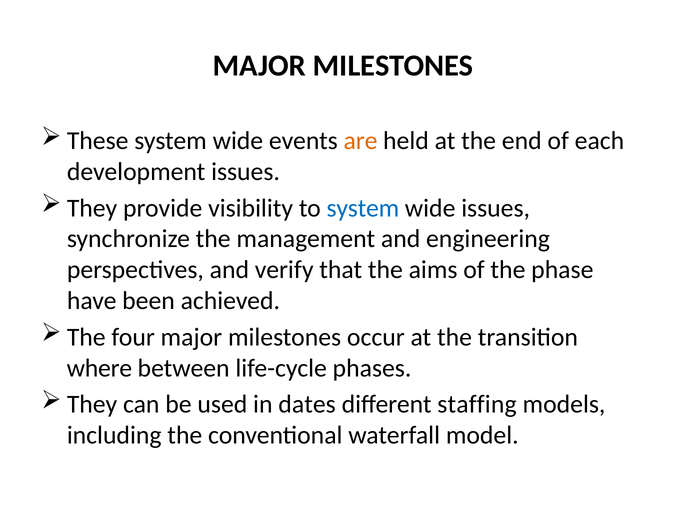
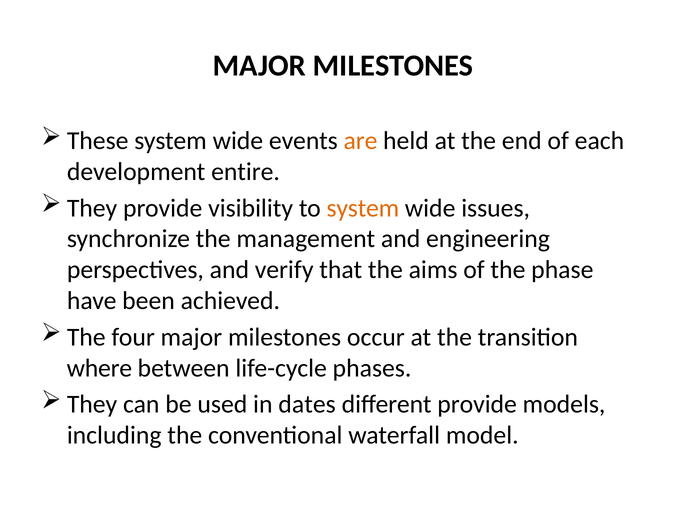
development issues: issues -> entire
system at (363, 208) colour: blue -> orange
different staffing: staffing -> provide
